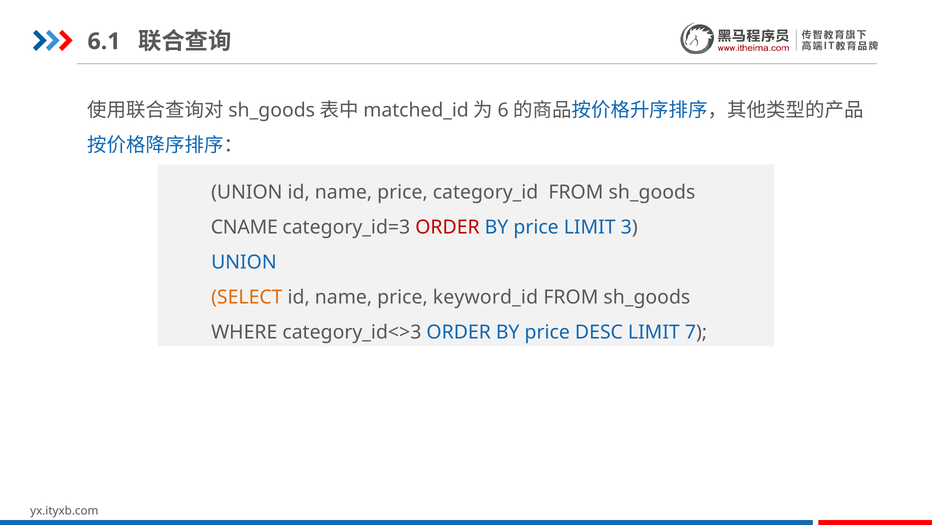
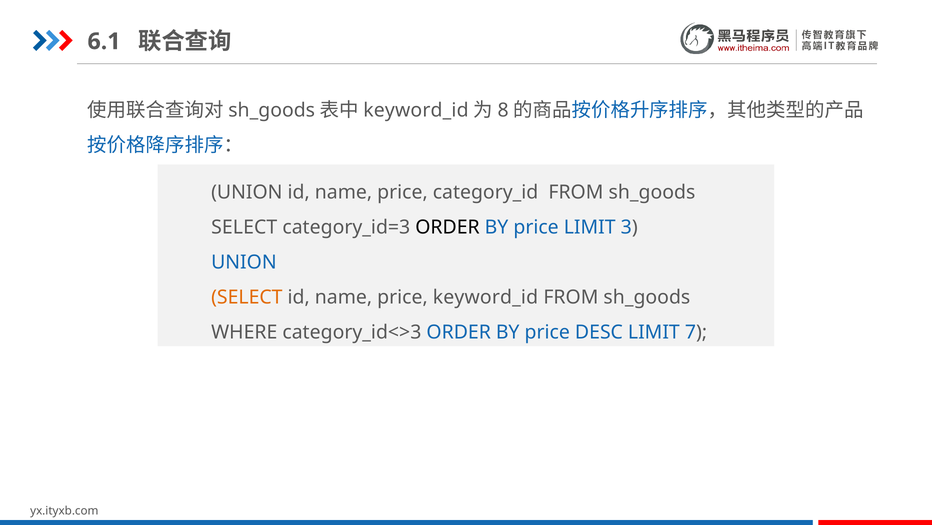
matched_id at (416, 110): matched_id -> keyword_id
6: 6 -> 8
CNAME at (244, 227): CNAME -> SELECT
ORDER at (447, 227) colour: red -> black
